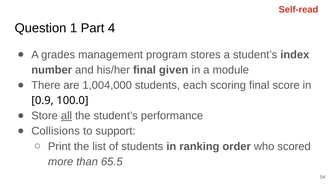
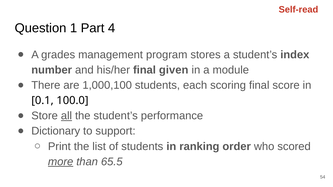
1,004,000: 1,004,000 -> 1,000,100
0.9: 0.9 -> 0.1
Collisions: Collisions -> Dictionary
more underline: none -> present
